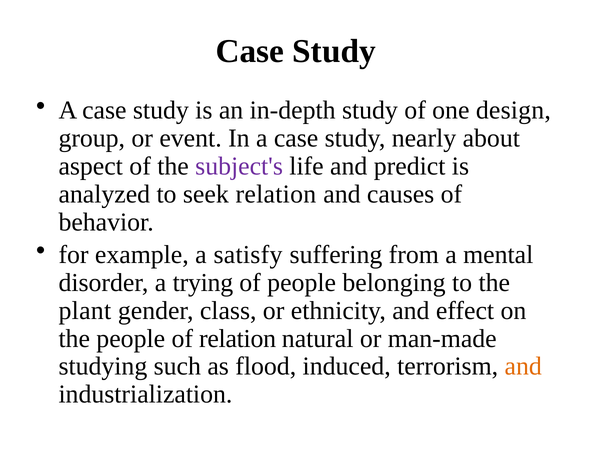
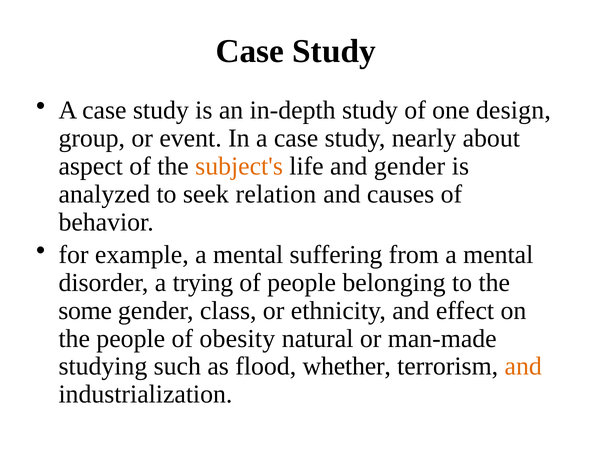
subject's colour: purple -> orange
and predict: predict -> gender
example a satisfy: satisfy -> mental
plant: plant -> some
of relation: relation -> obesity
induced: induced -> whether
